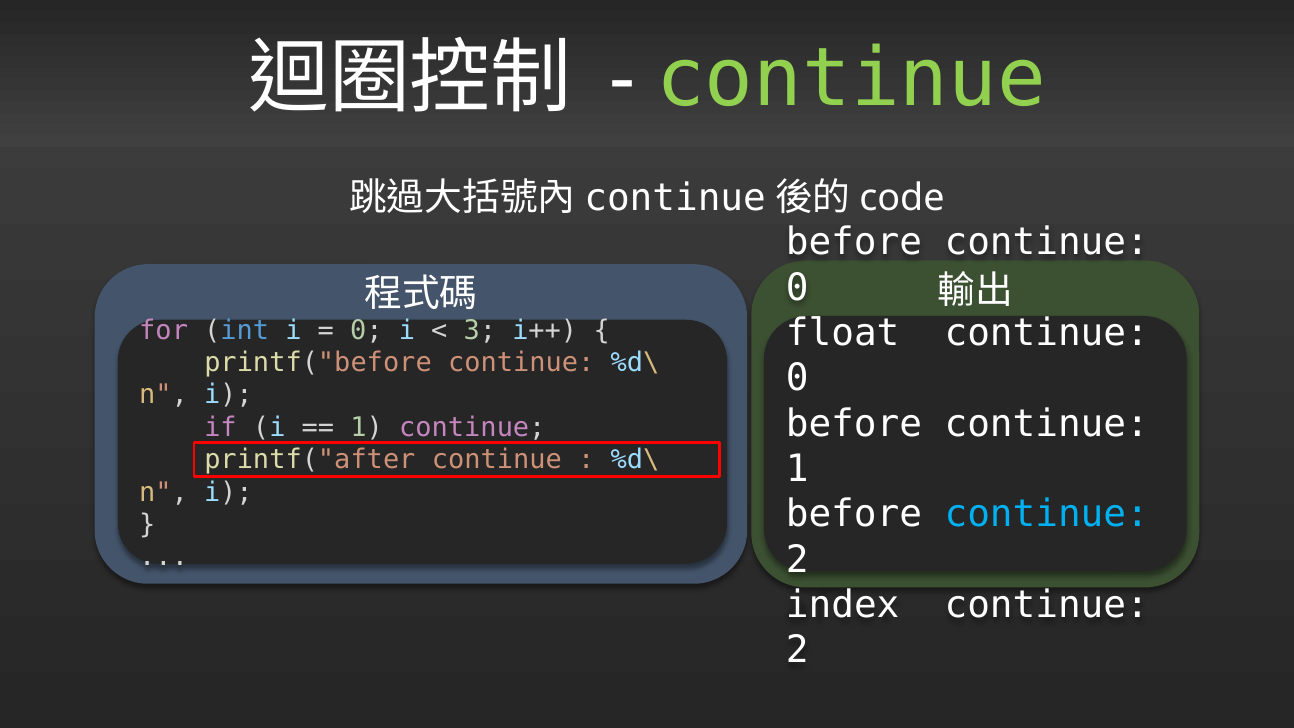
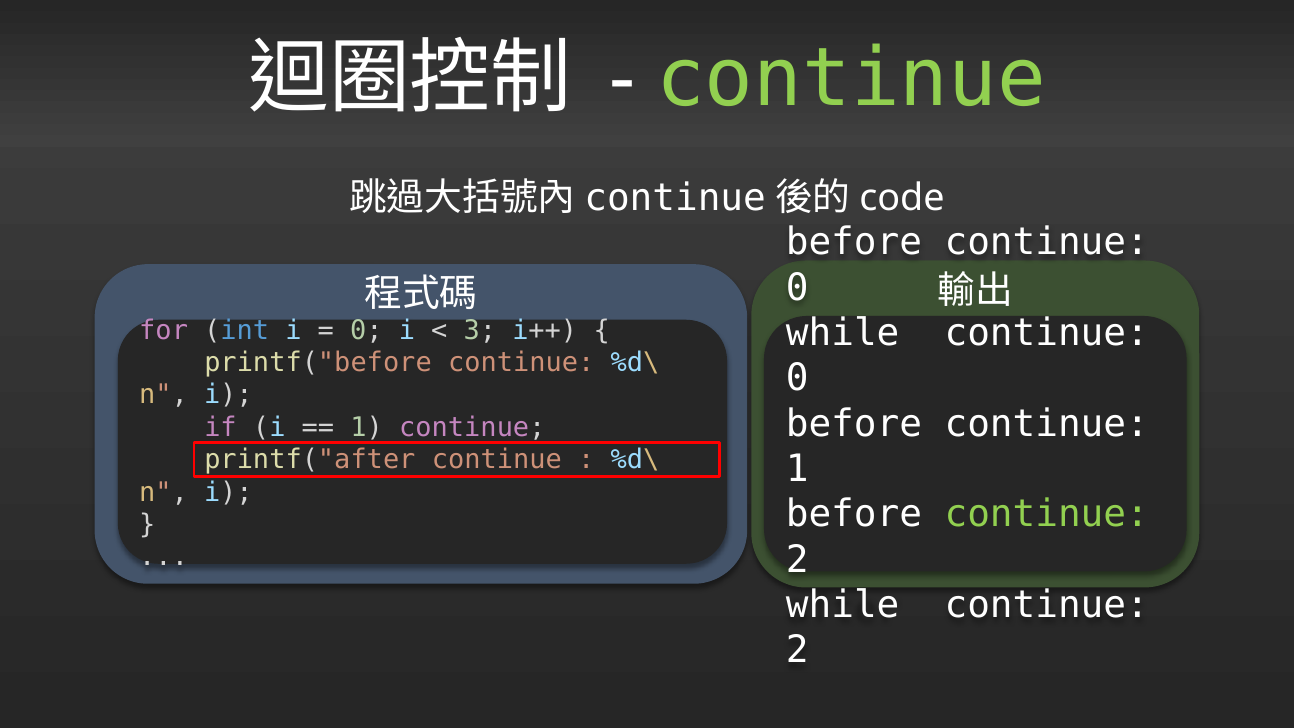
float at (843, 333): float -> while
continue at (1047, 514) colour: light blue -> light green
index at (843, 605): index -> while
